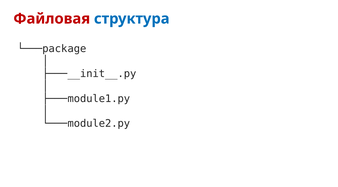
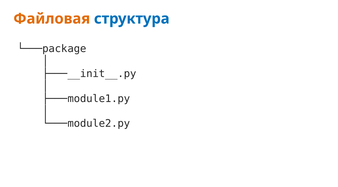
Файловая colour: red -> orange
